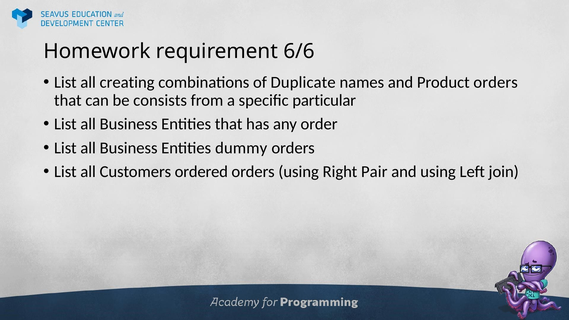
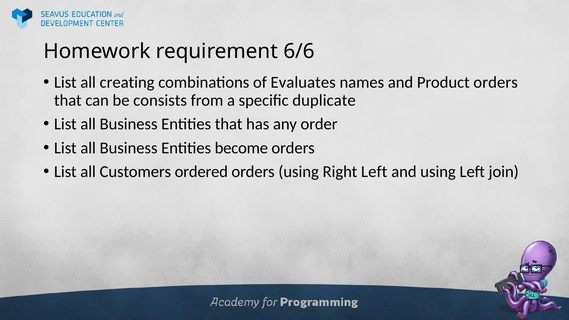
Duplicate: Duplicate -> Evaluates
particular: particular -> duplicate
dummy: dummy -> become
Right Pair: Pair -> Left
